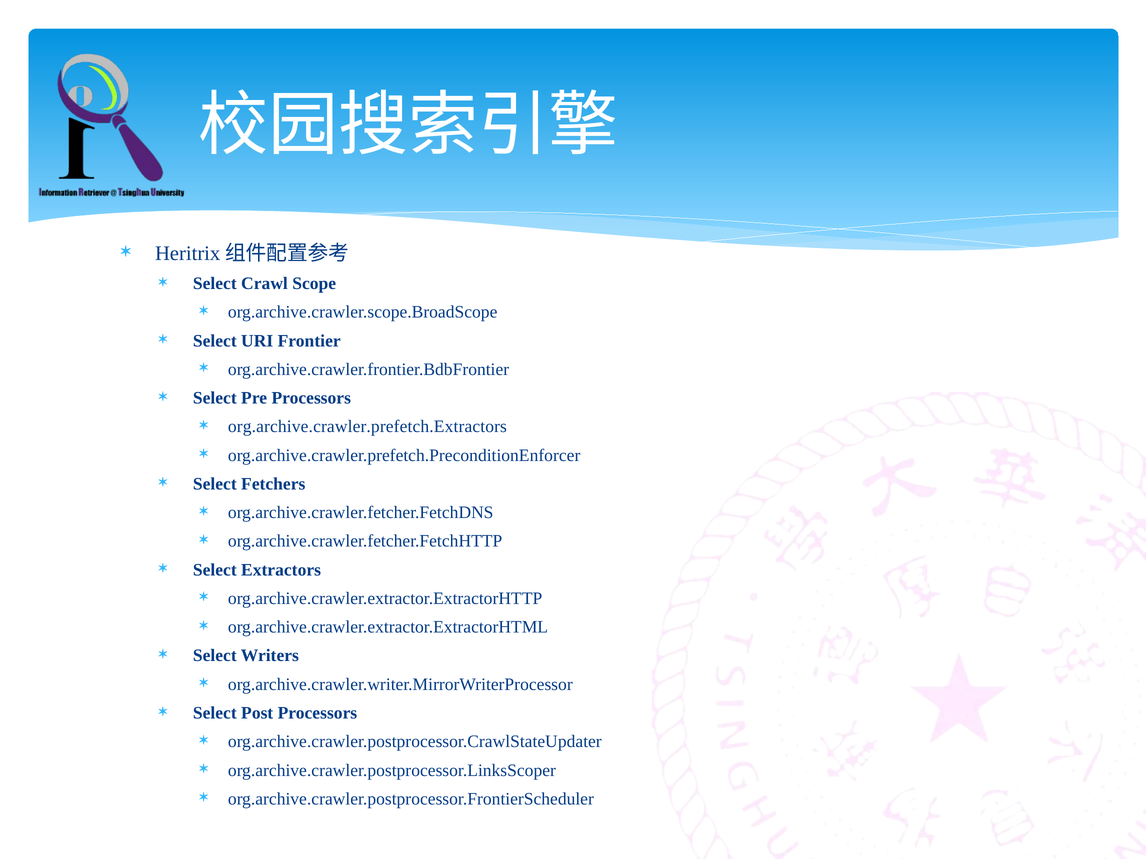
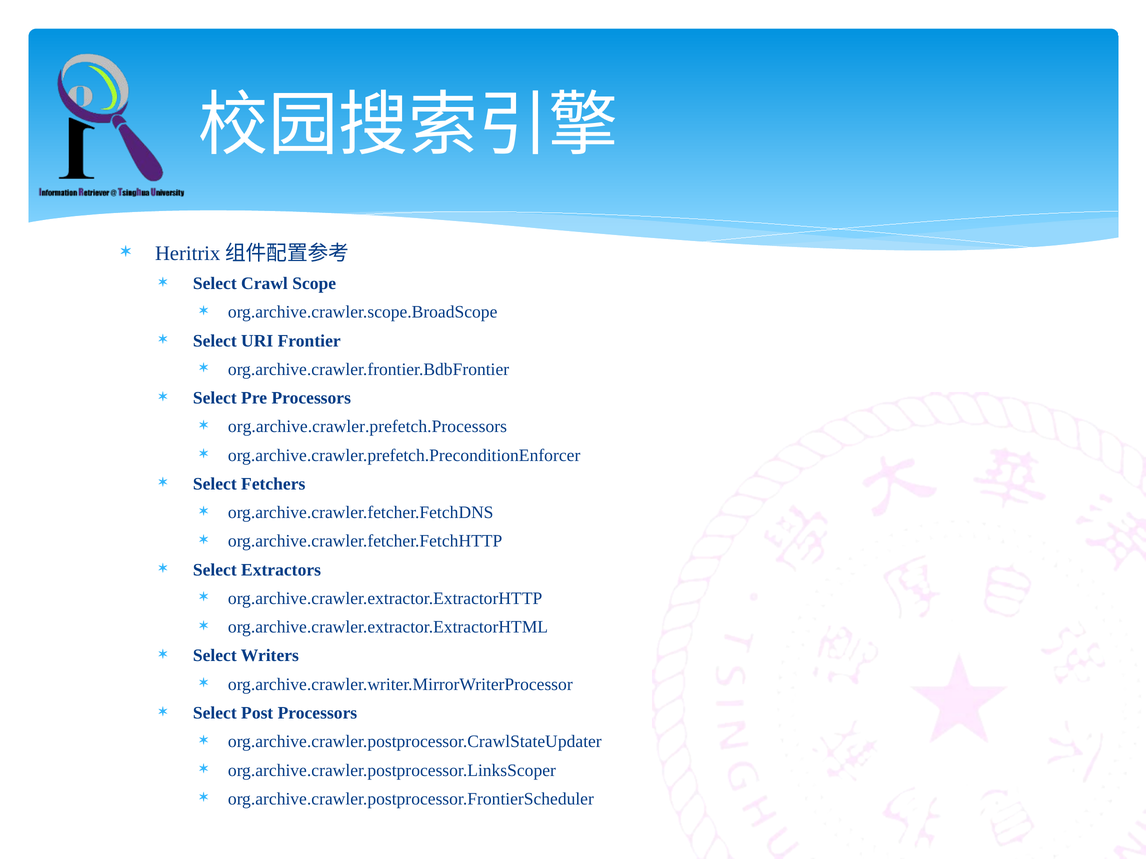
org.archive.crawler.prefetch.Extractors: org.archive.crawler.prefetch.Extractors -> org.archive.crawler.prefetch.Processors
